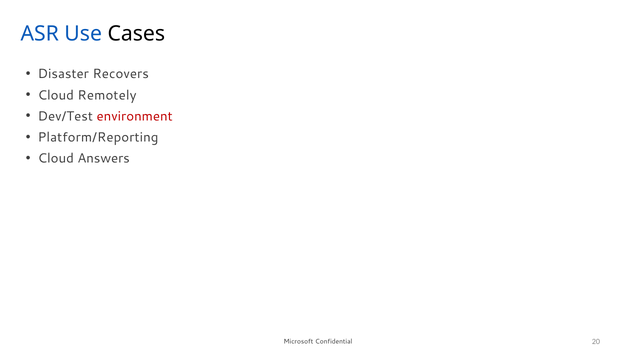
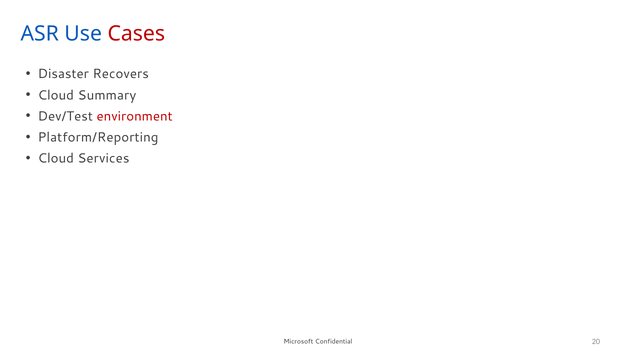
Cases colour: black -> red
Remotely: Remotely -> Summary
Answers: Answers -> Services
